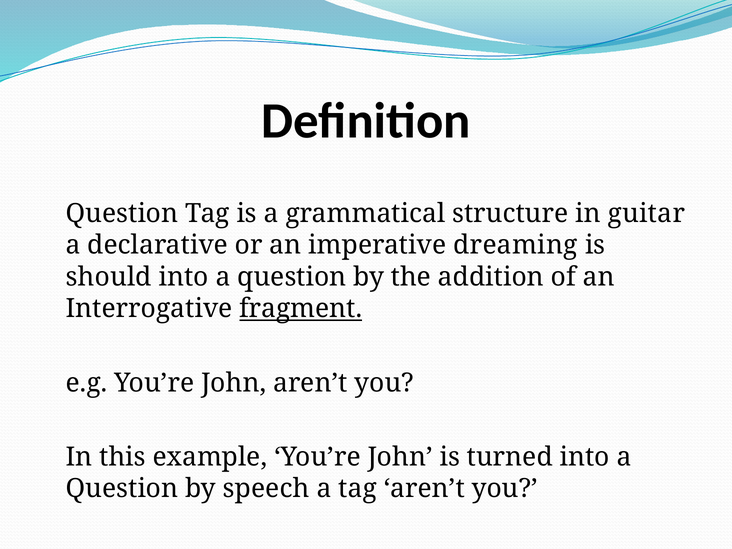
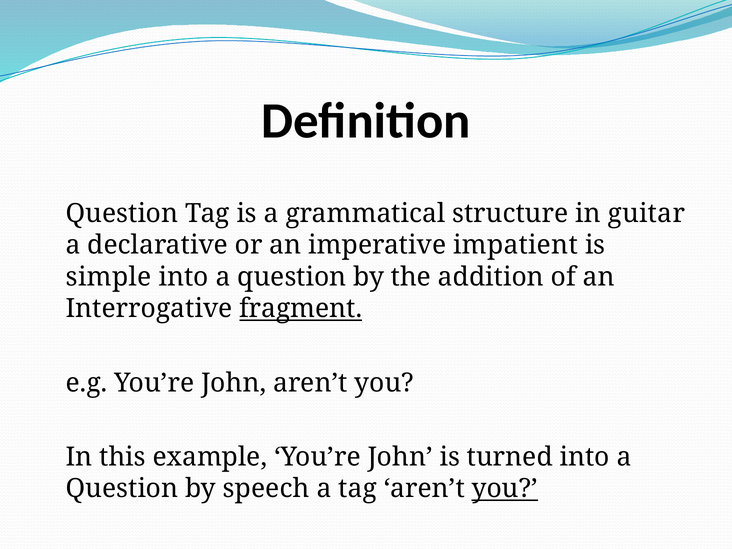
dreaming: dreaming -> impatient
should: should -> simple
you at (505, 489) underline: none -> present
